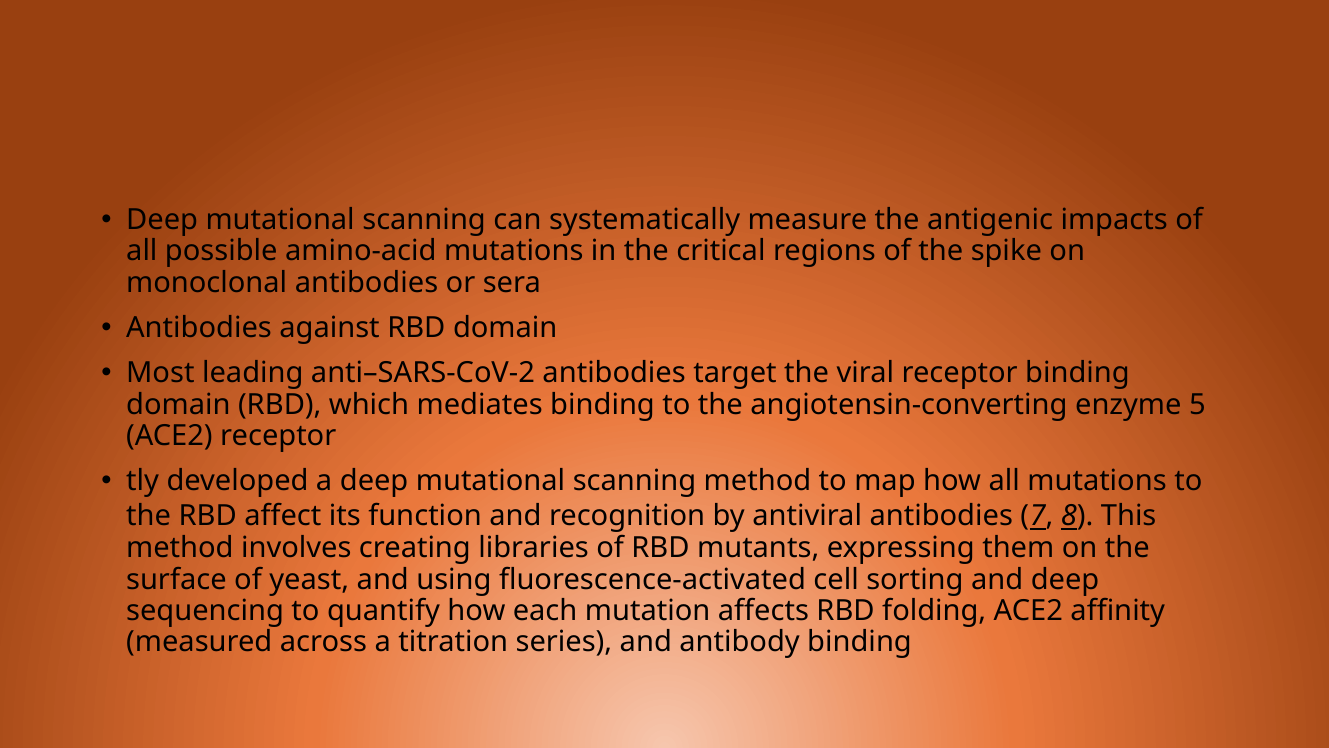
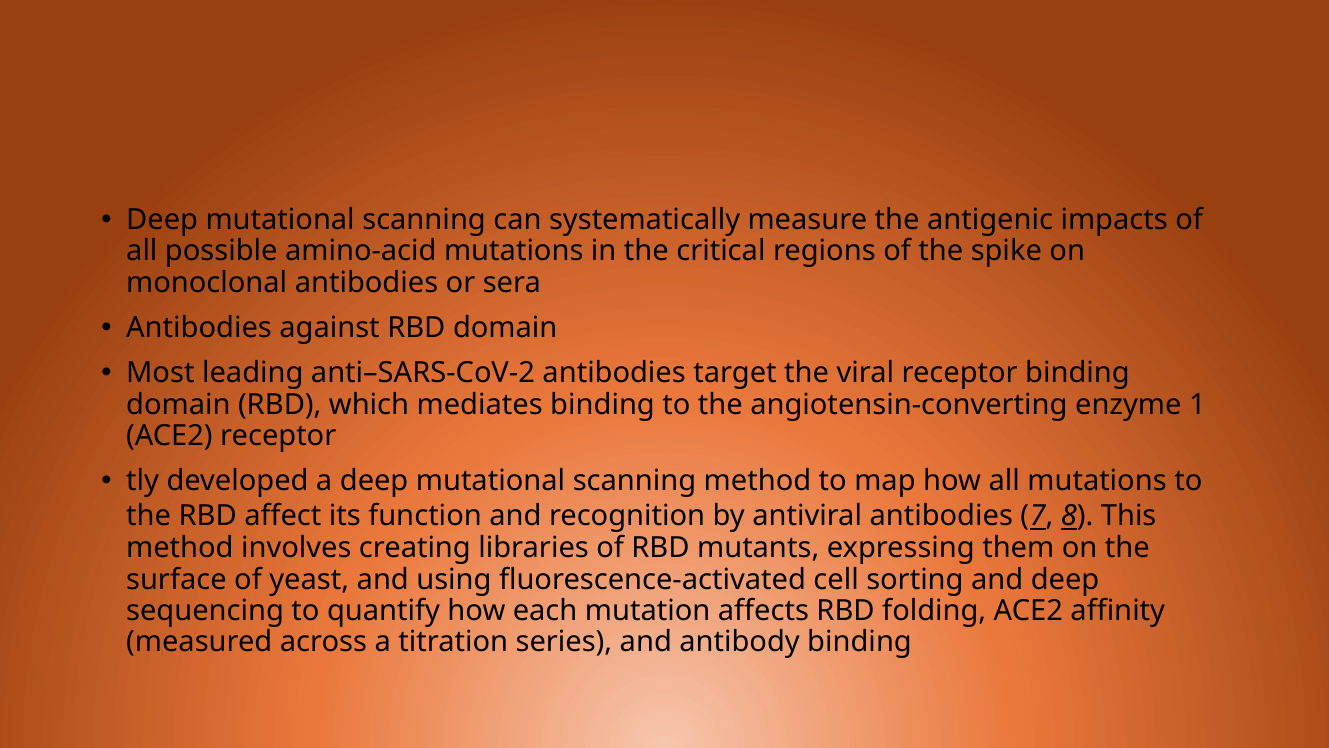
5: 5 -> 1
